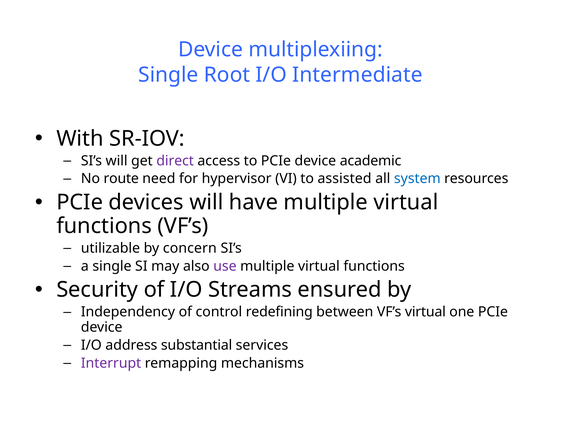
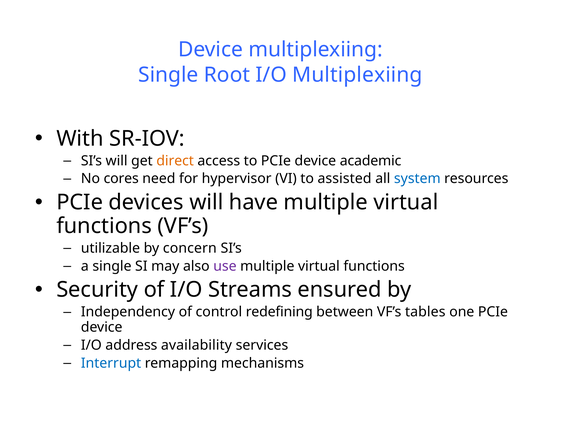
I/O Intermediate: Intermediate -> Multiplexiing
direct colour: purple -> orange
route: route -> cores
VF’s virtual: virtual -> tables
substantial: substantial -> availability
Interrupt colour: purple -> blue
